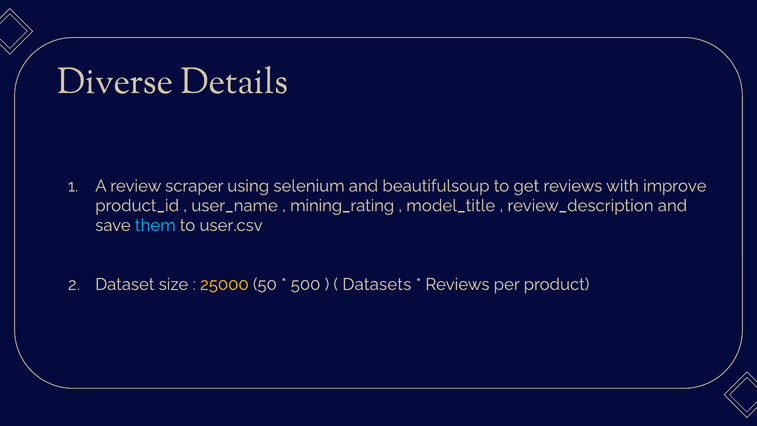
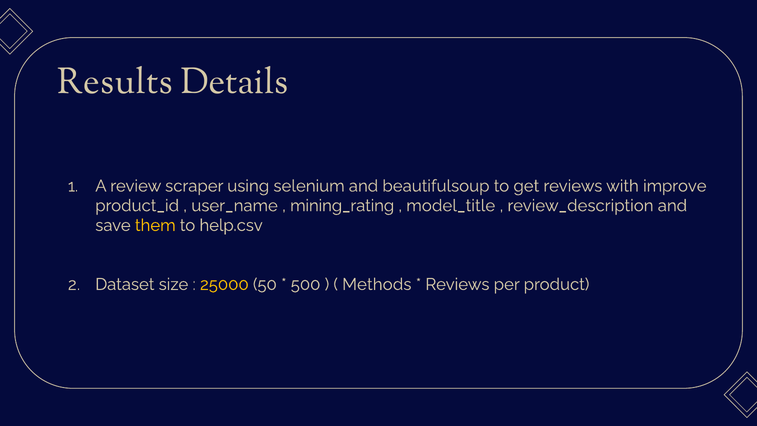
Diverse: Diverse -> Results
them colour: light blue -> yellow
user.csv: user.csv -> help.csv
Datasets: Datasets -> Methods
